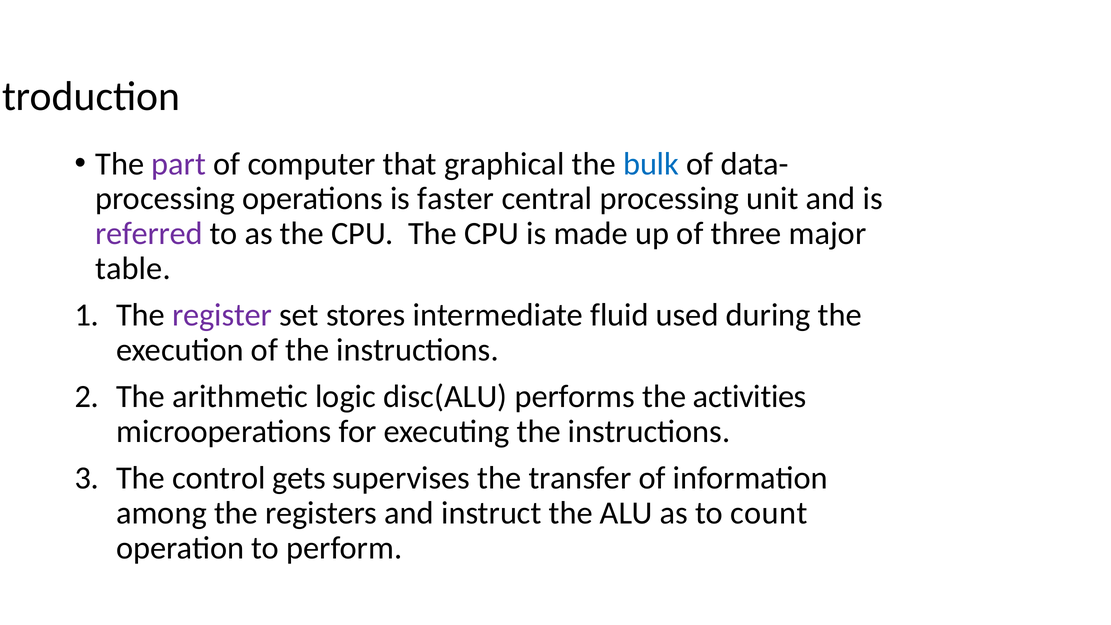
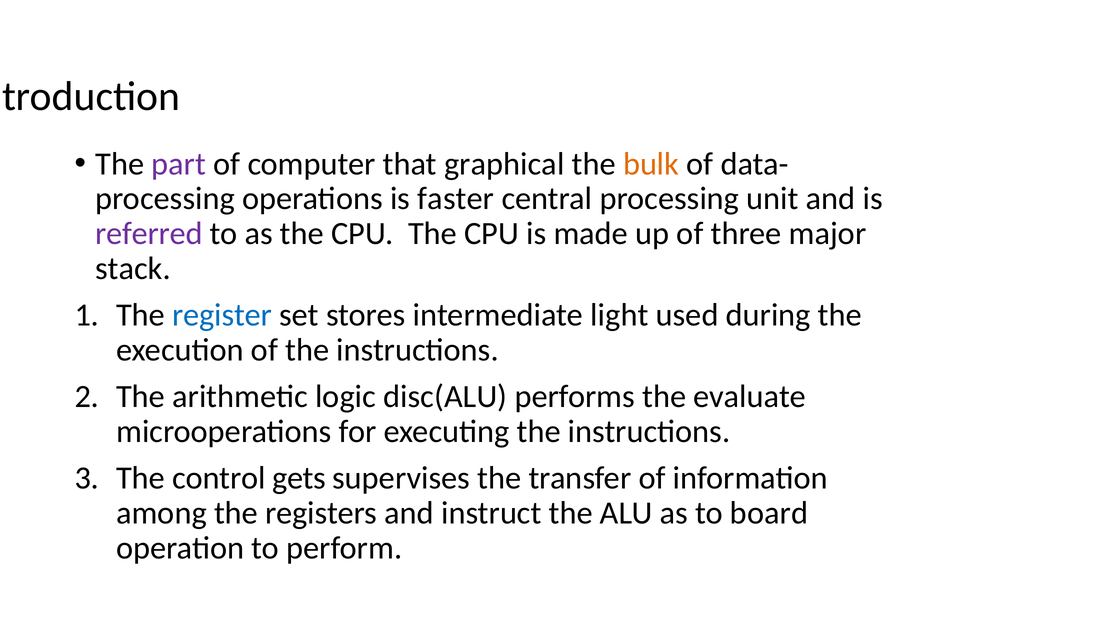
bulk colour: blue -> orange
table: table -> stack
register colour: purple -> blue
fluid: fluid -> light
activities: activities -> evaluate
count: count -> board
